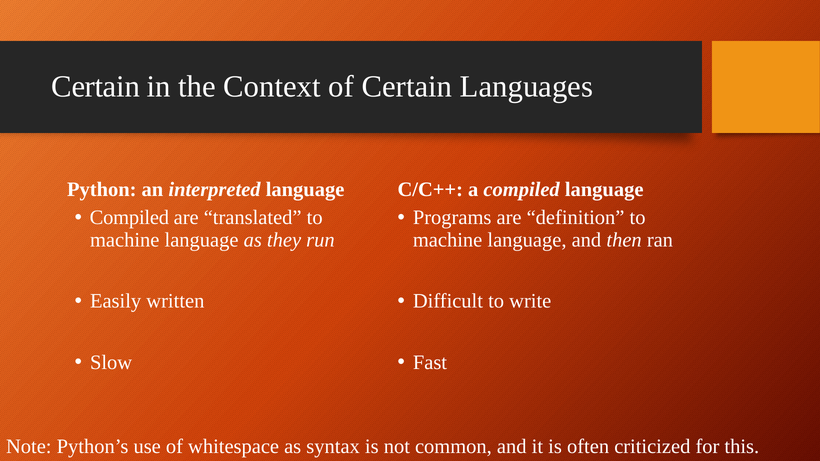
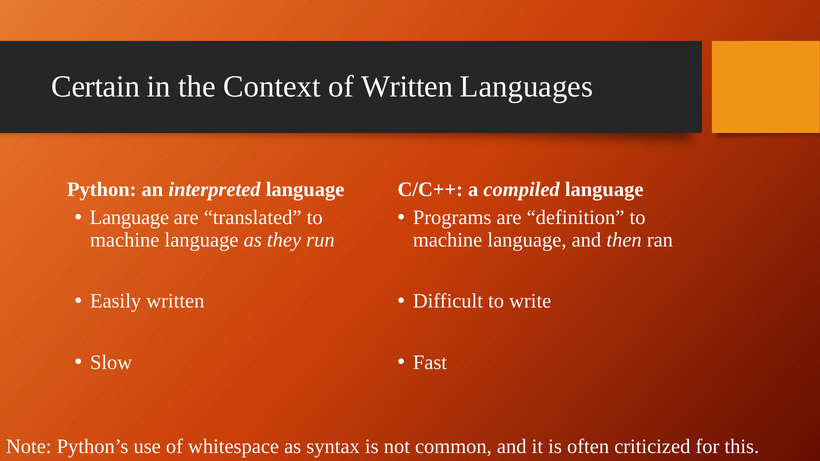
of Certain: Certain -> Written
Compiled at (129, 218): Compiled -> Language
